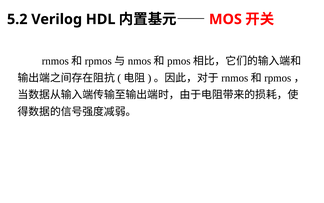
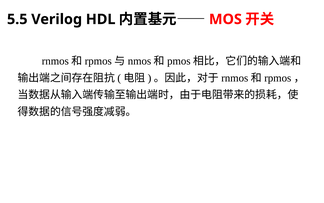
5.2: 5.2 -> 5.5
